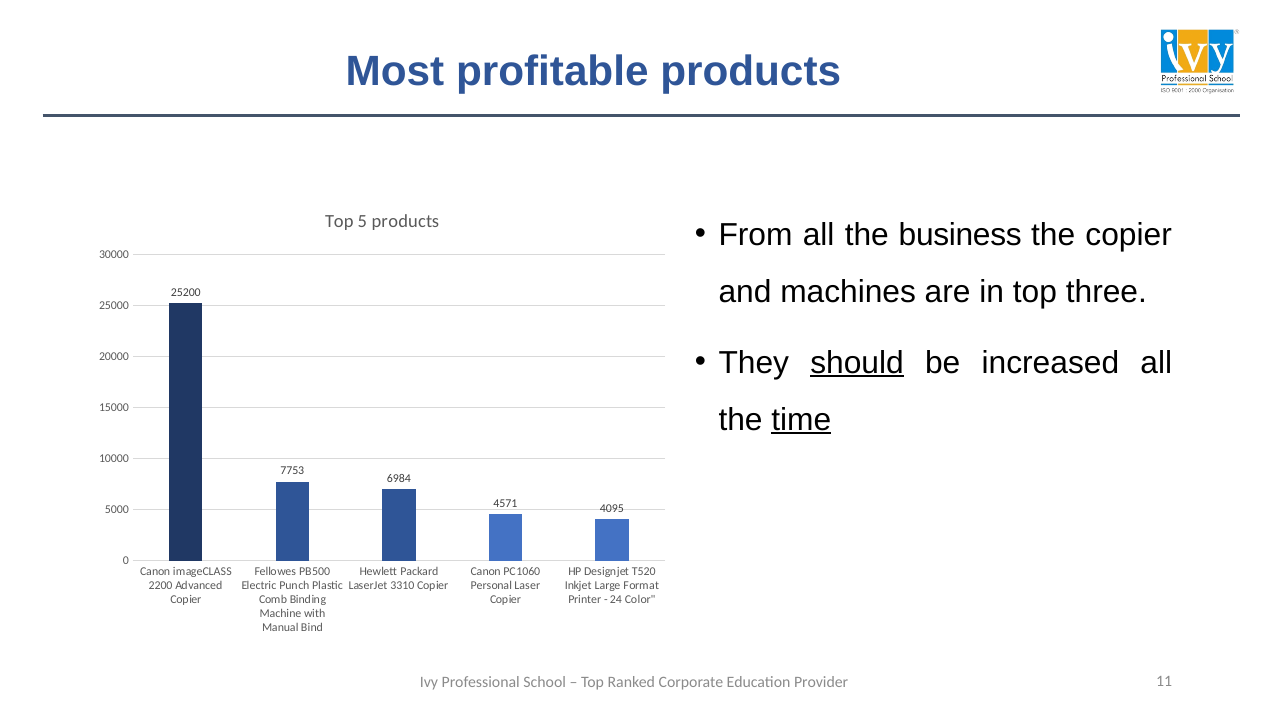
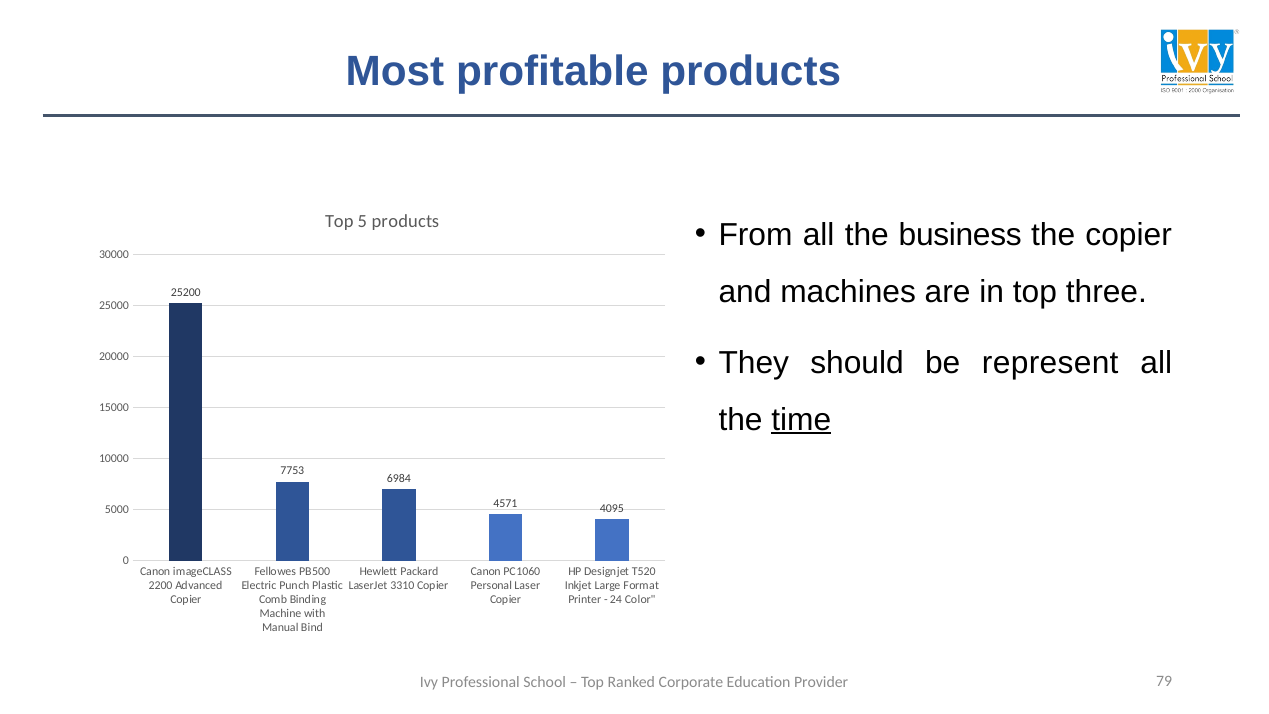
should underline: present -> none
increased: increased -> represent
11: 11 -> 79
